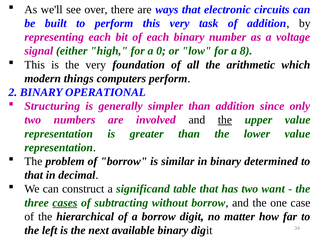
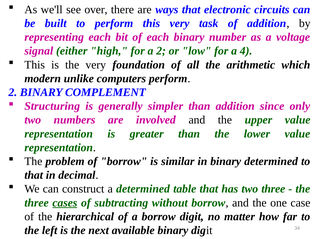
a 0: 0 -> 2
8: 8 -> 4
things: things -> unlike
OPERATIONAL: OPERATIONAL -> COMPLEMENT
the at (225, 120) underline: present -> none
a significand: significand -> determined
two want: want -> three
